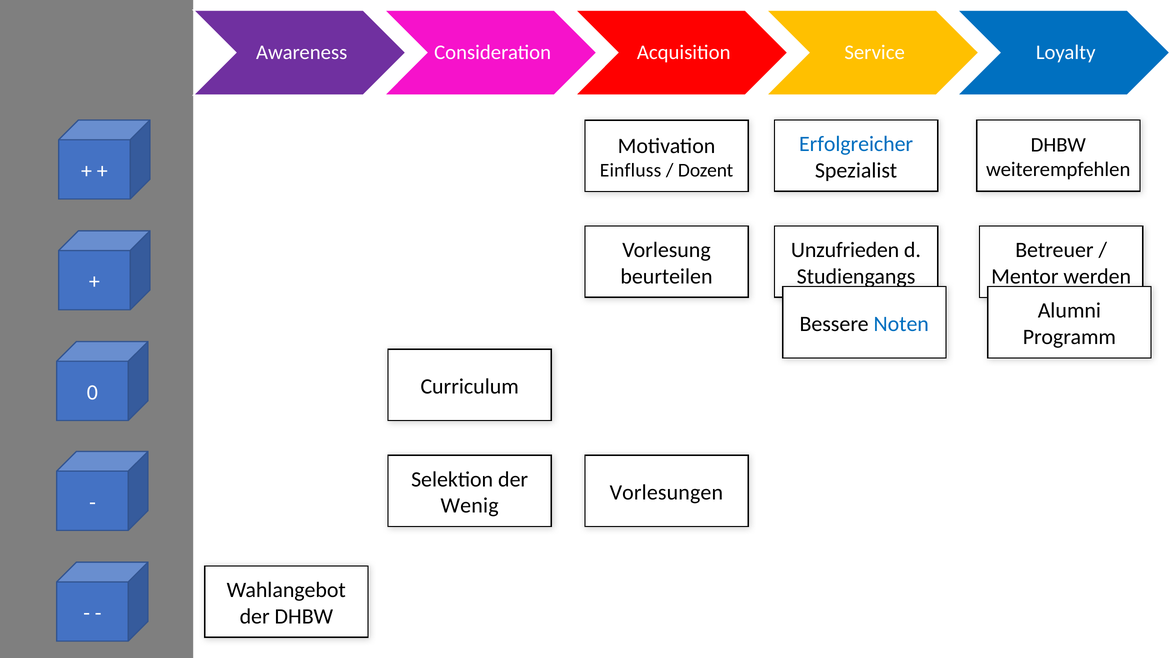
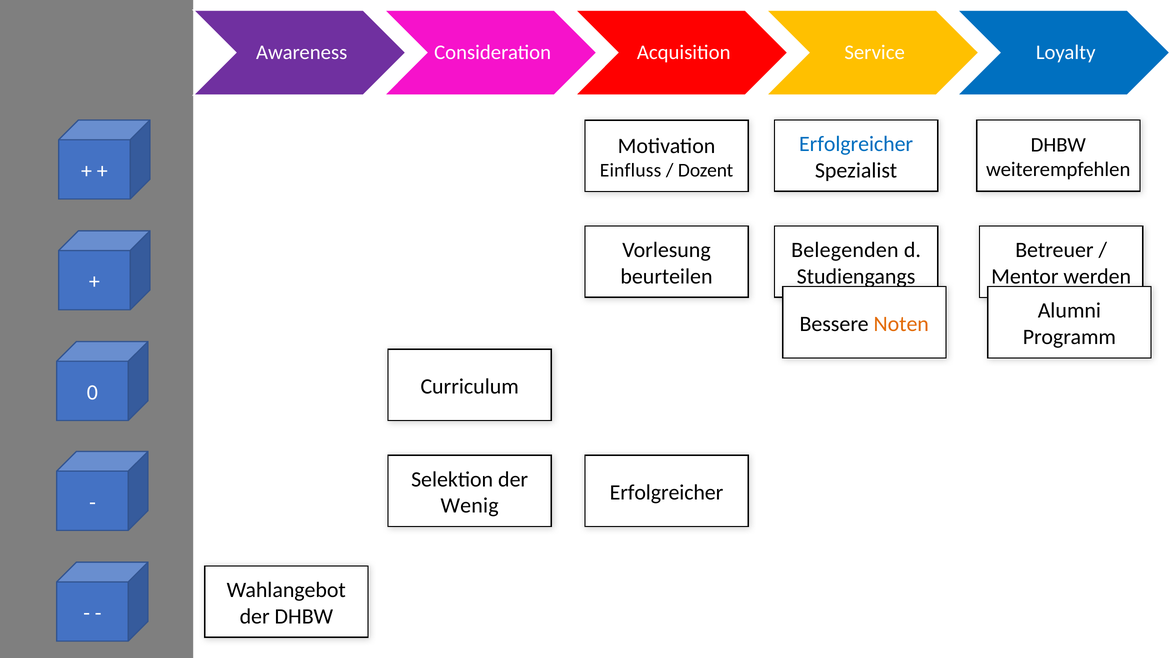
Unzufrieden: Unzufrieden -> Belegenden
Noten colour: blue -> orange
Vorlesungen at (666, 493): Vorlesungen -> Erfolgreicher
